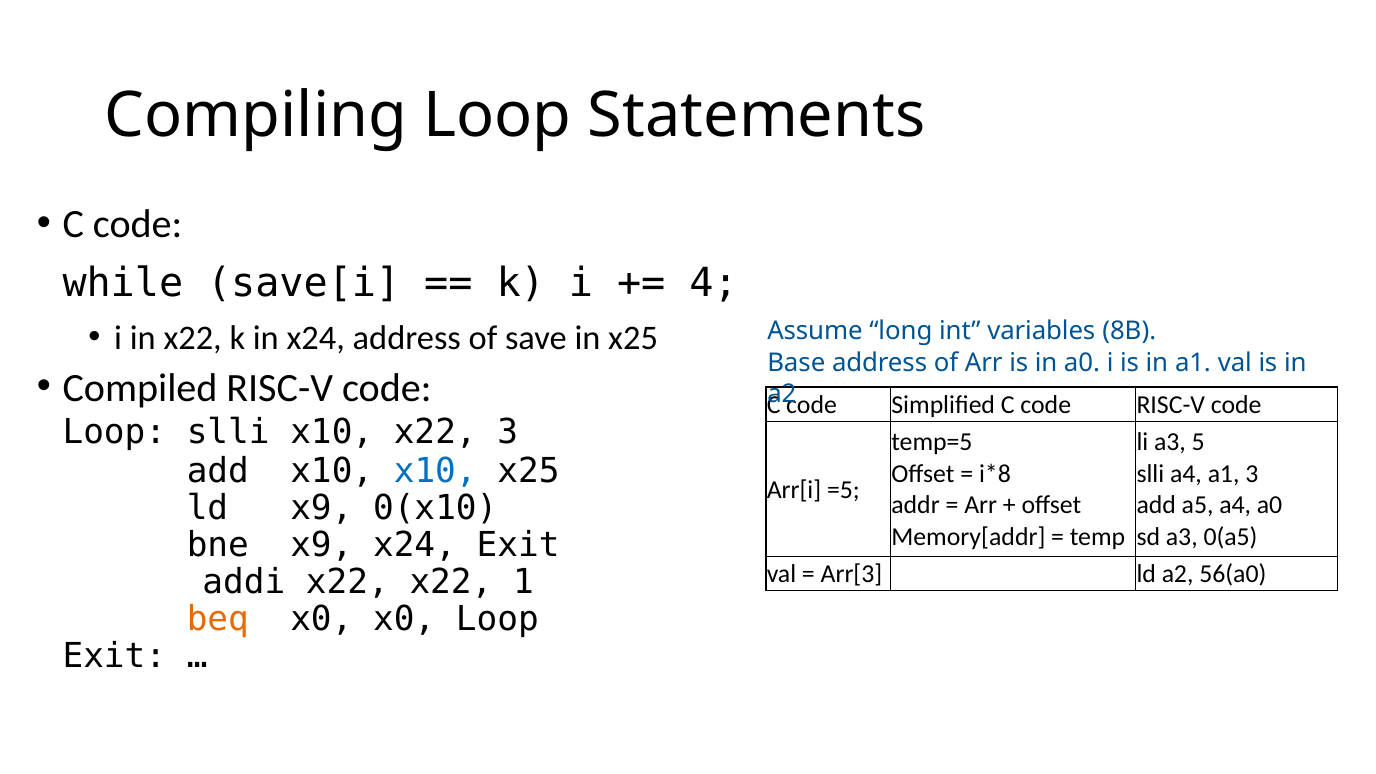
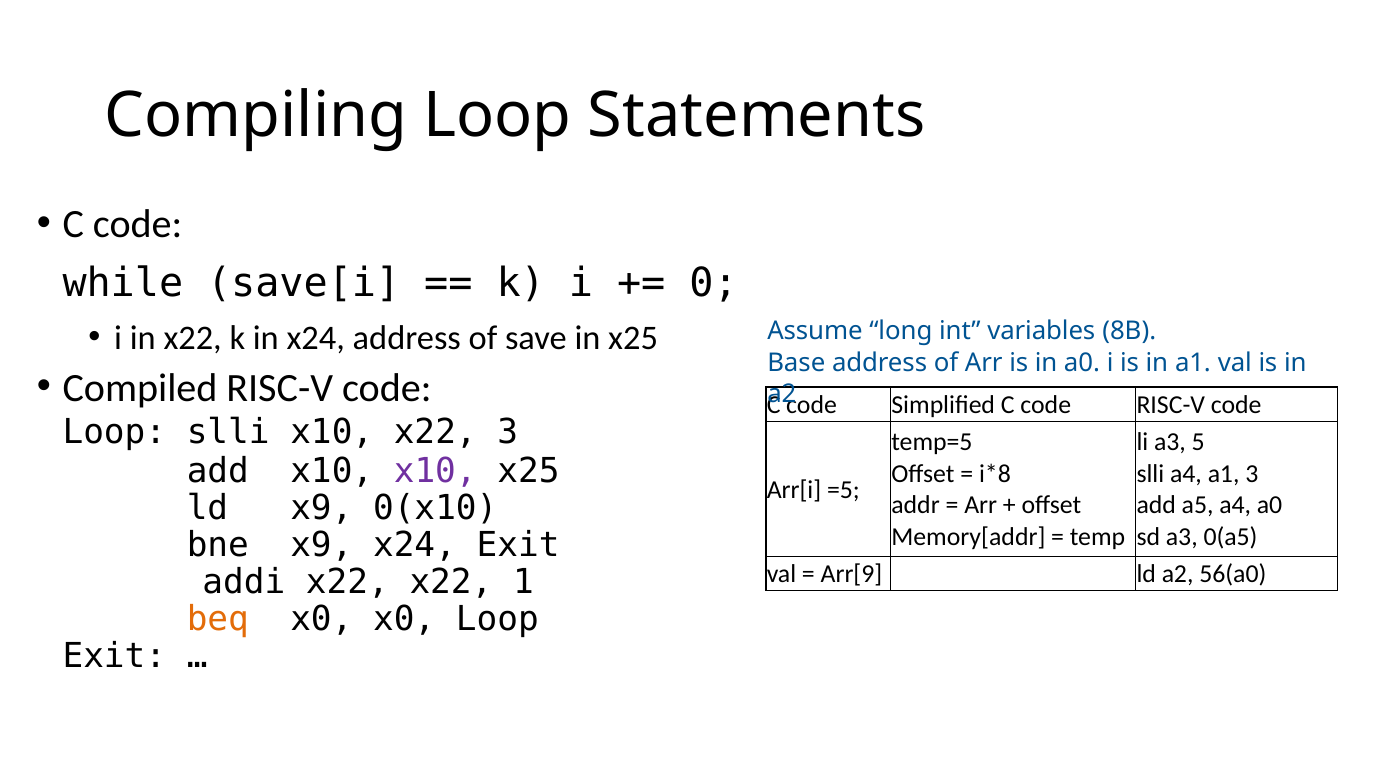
4: 4 -> 0
x10 at (435, 471) colour: blue -> purple
Arr[3: Arr[3 -> Arr[9
